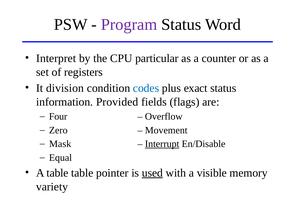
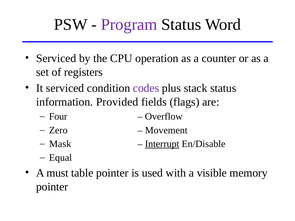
Interpret at (56, 58): Interpret -> Serviced
particular: particular -> operation
It division: division -> serviced
codes colour: blue -> purple
exact: exact -> stack
A table: table -> must
used underline: present -> none
variety at (52, 187): variety -> pointer
